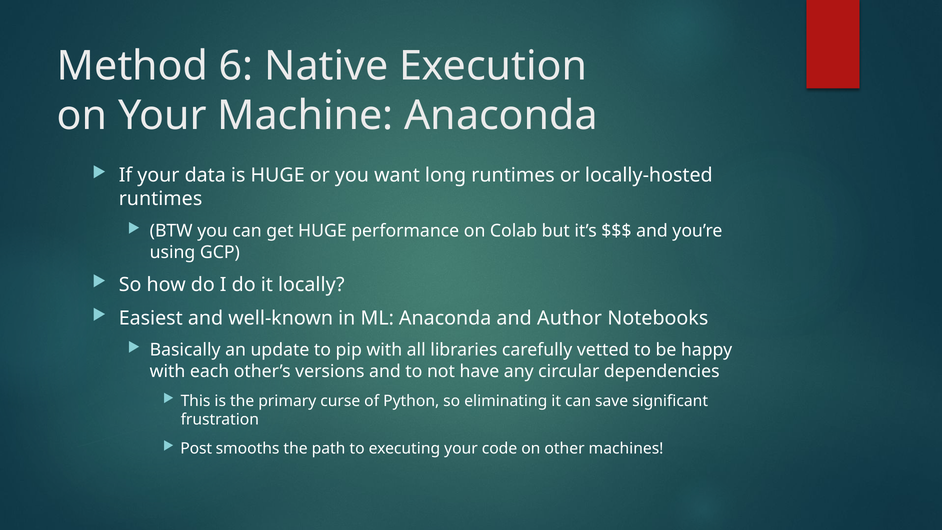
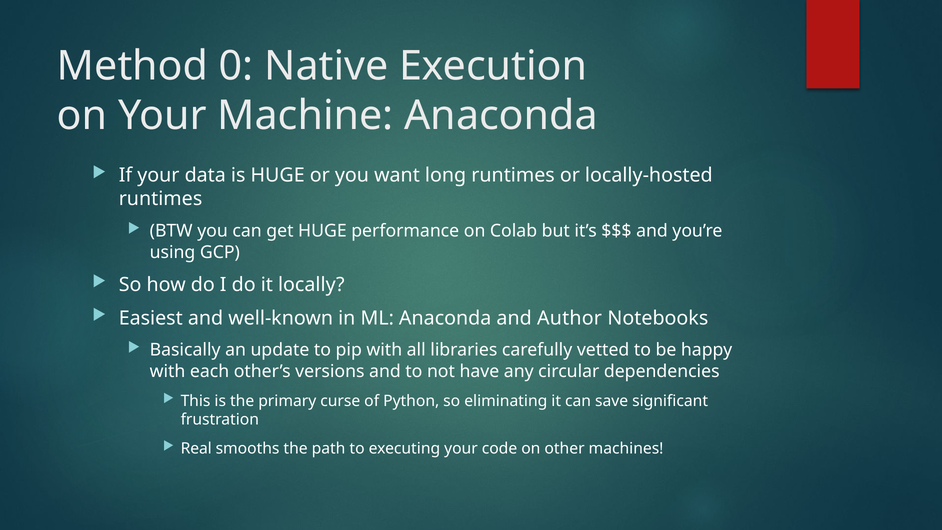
6: 6 -> 0
Post: Post -> Real
